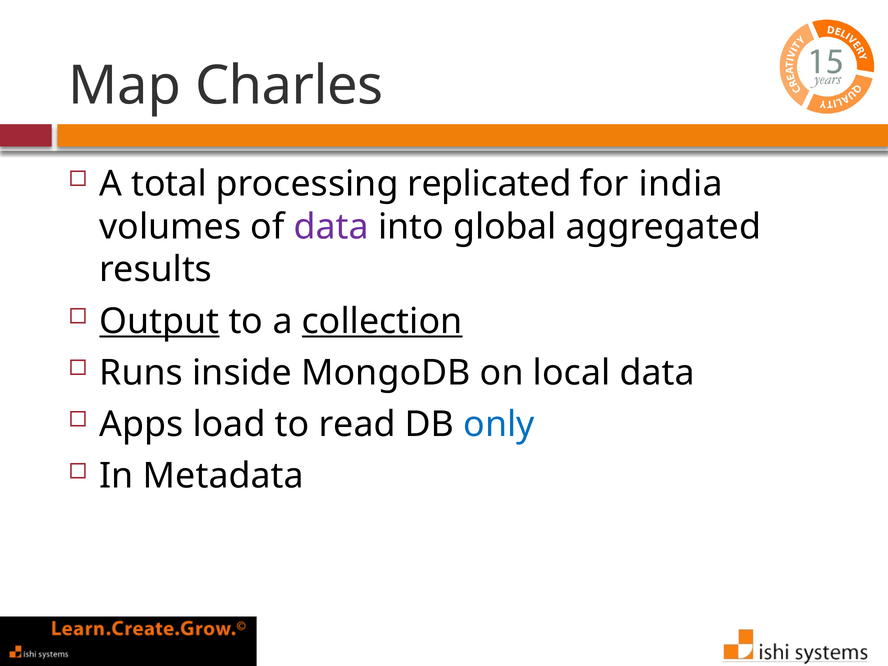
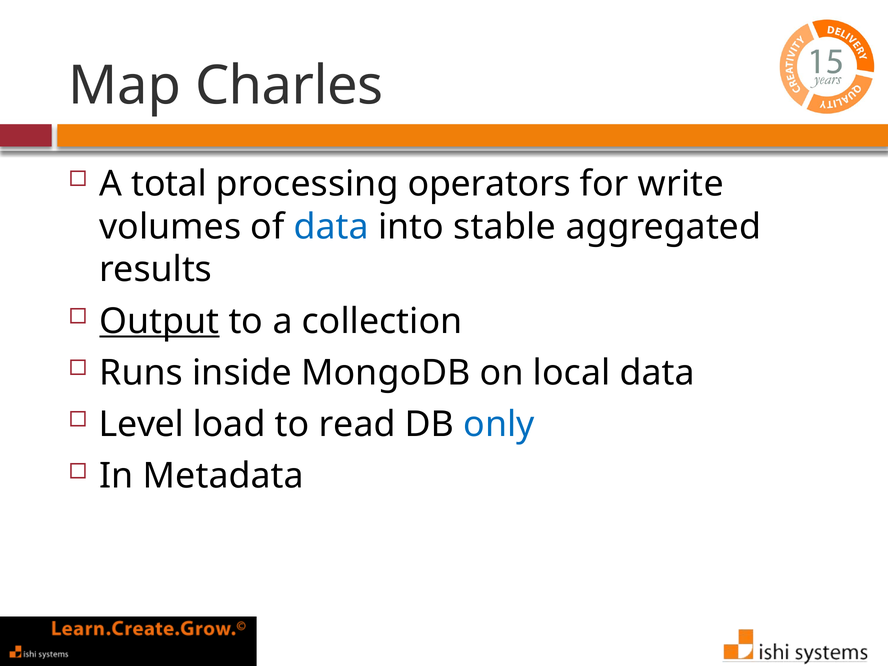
replicated: replicated -> operators
india: india -> write
data at (331, 227) colour: purple -> blue
global: global -> stable
collection underline: present -> none
Apps: Apps -> Level
